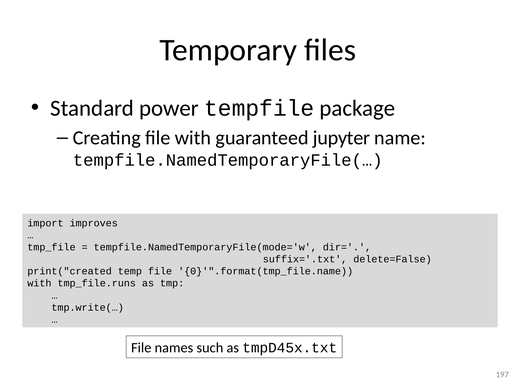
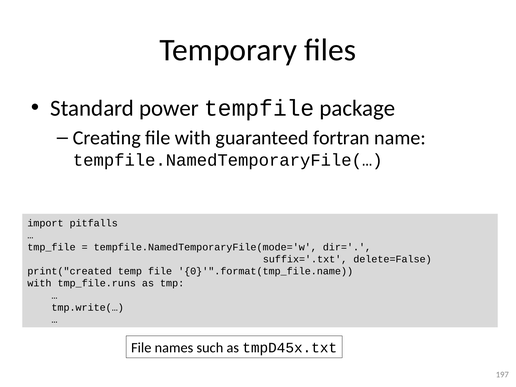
jupyter: jupyter -> fortran
improves: improves -> pitfalls
